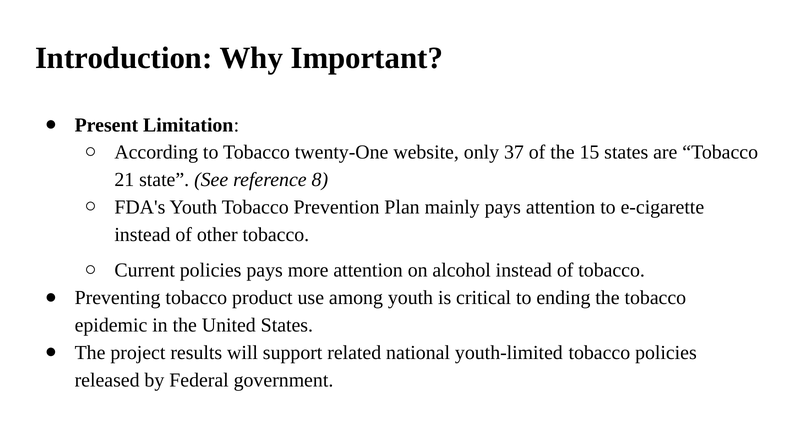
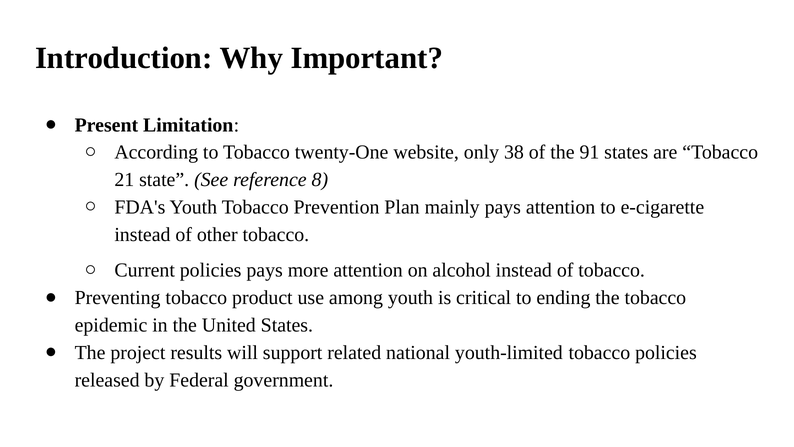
37: 37 -> 38
15: 15 -> 91
